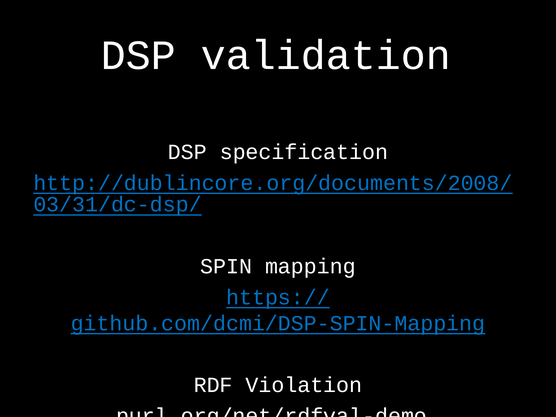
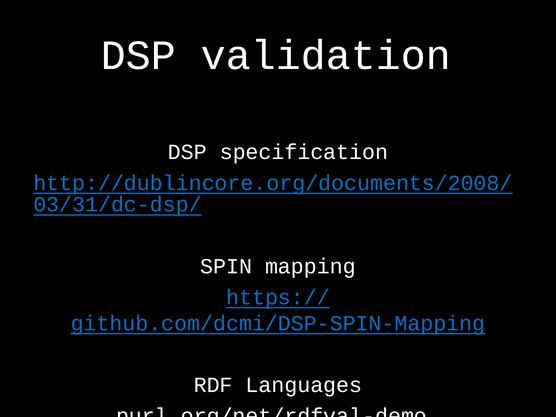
Violation: Violation -> Languages
